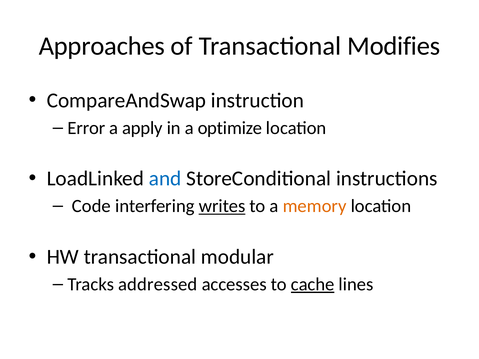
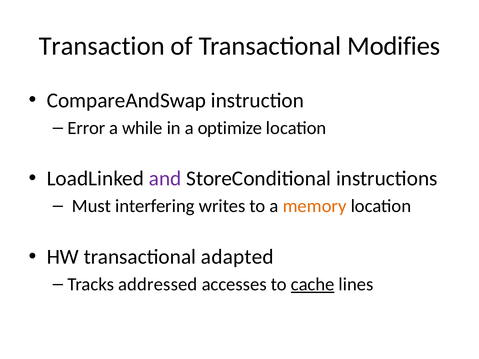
Approaches: Approaches -> Transaction
apply: apply -> while
and colour: blue -> purple
Code: Code -> Must
writes underline: present -> none
modular: modular -> adapted
